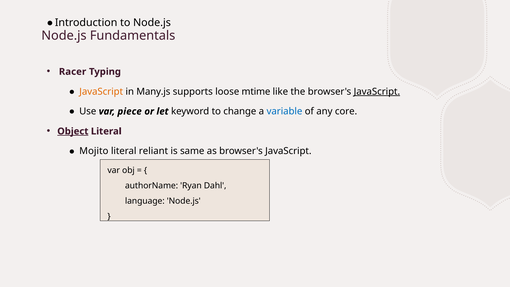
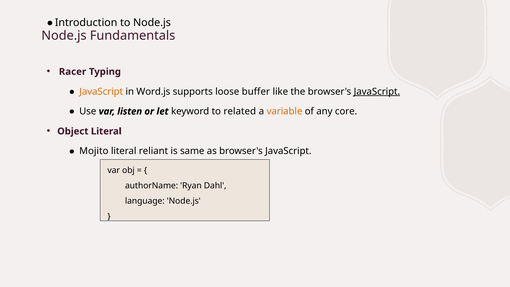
Many.js: Many.js -> Word.js
mtime: mtime -> buffer
piece: piece -> listen
change: change -> related
variable colour: blue -> orange
Object underline: present -> none
